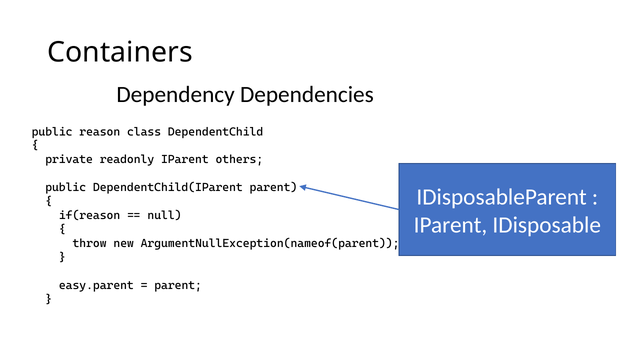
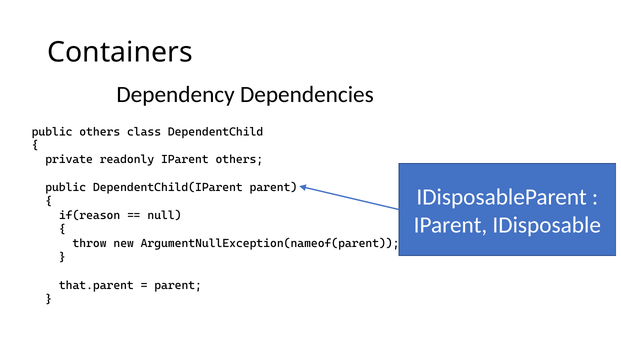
public reason: reason -> others
easy.parent: easy.parent -> that.parent
